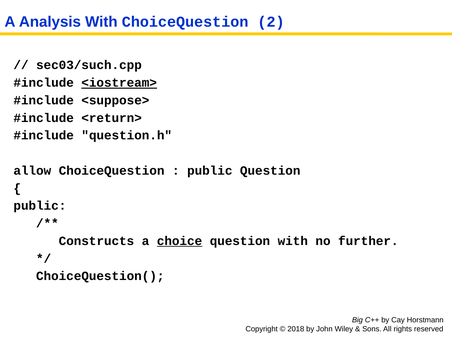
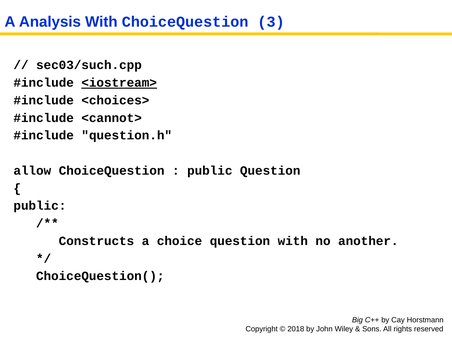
2: 2 -> 3
<suppose>: <suppose> -> <choices>
<return>: <return> -> <cannot>
choice underline: present -> none
further: further -> another
